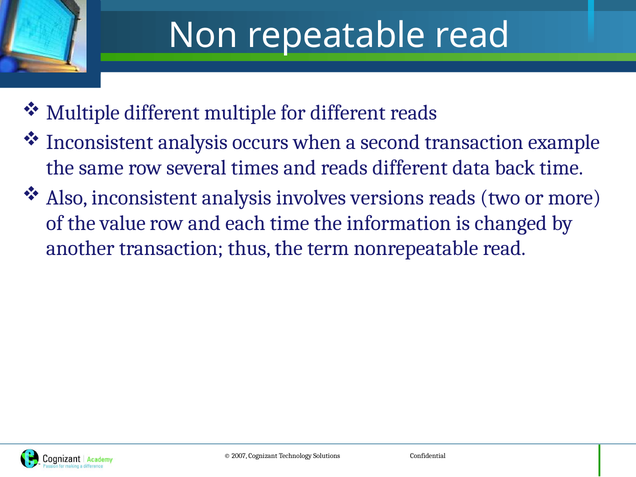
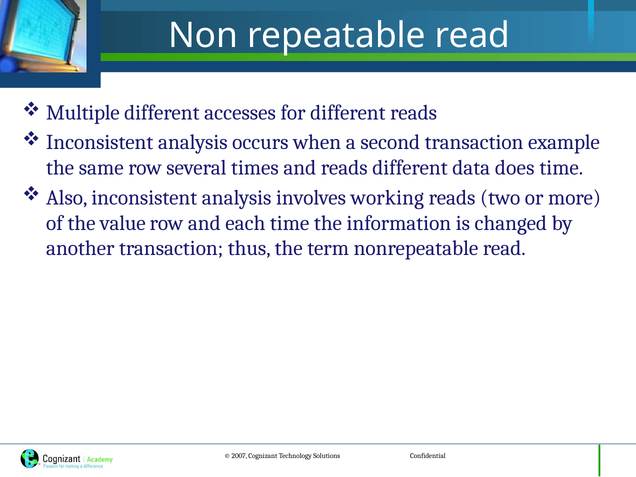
different multiple: multiple -> accesses
back: back -> does
versions: versions -> working
